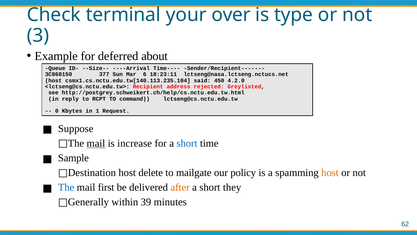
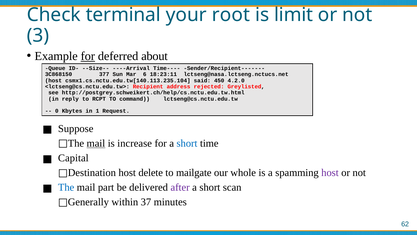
over: over -> root
type: type -> limit
for at (88, 56) underline: none -> present
Sample: Sample -> Capital
policy: policy -> whole
host at (330, 172) colour: orange -> purple
first: first -> part
after colour: orange -> purple
they: they -> scan
39: 39 -> 37
